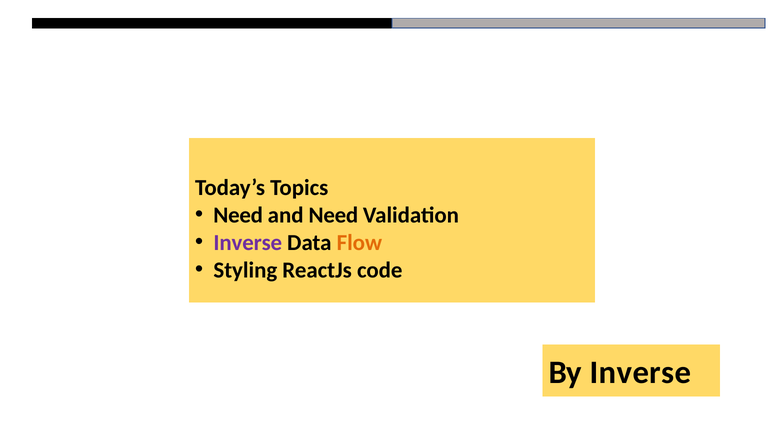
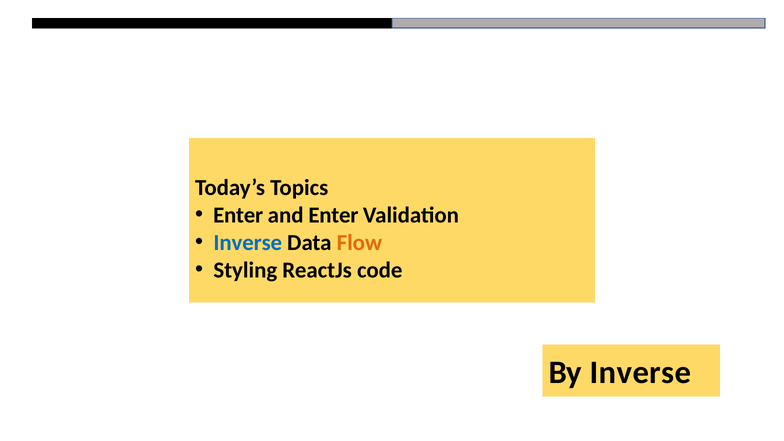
Need at (238, 215): Need -> Enter
and Need: Need -> Enter
Inverse at (248, 243) colour: purple -> blue
